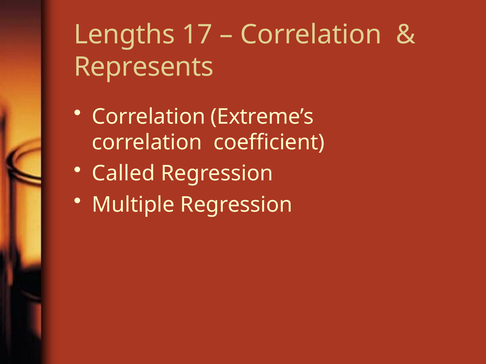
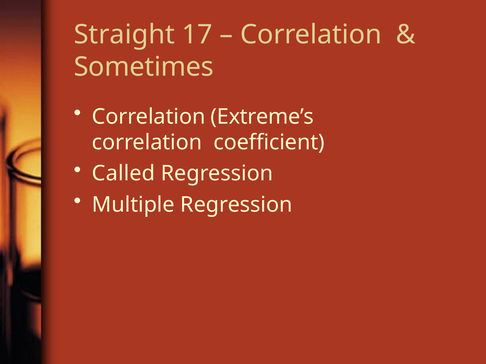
Lengths: Lengths -> Straight
Represents: Represents -> Sometimes
